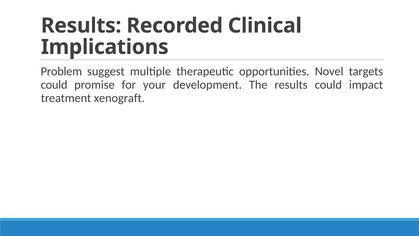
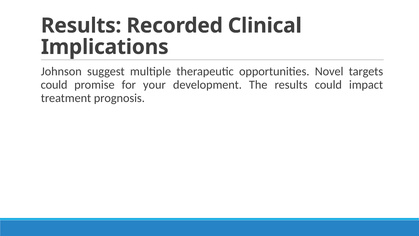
Problem: Problem -> Johnson
xenograft: xenograft -> prognosis
